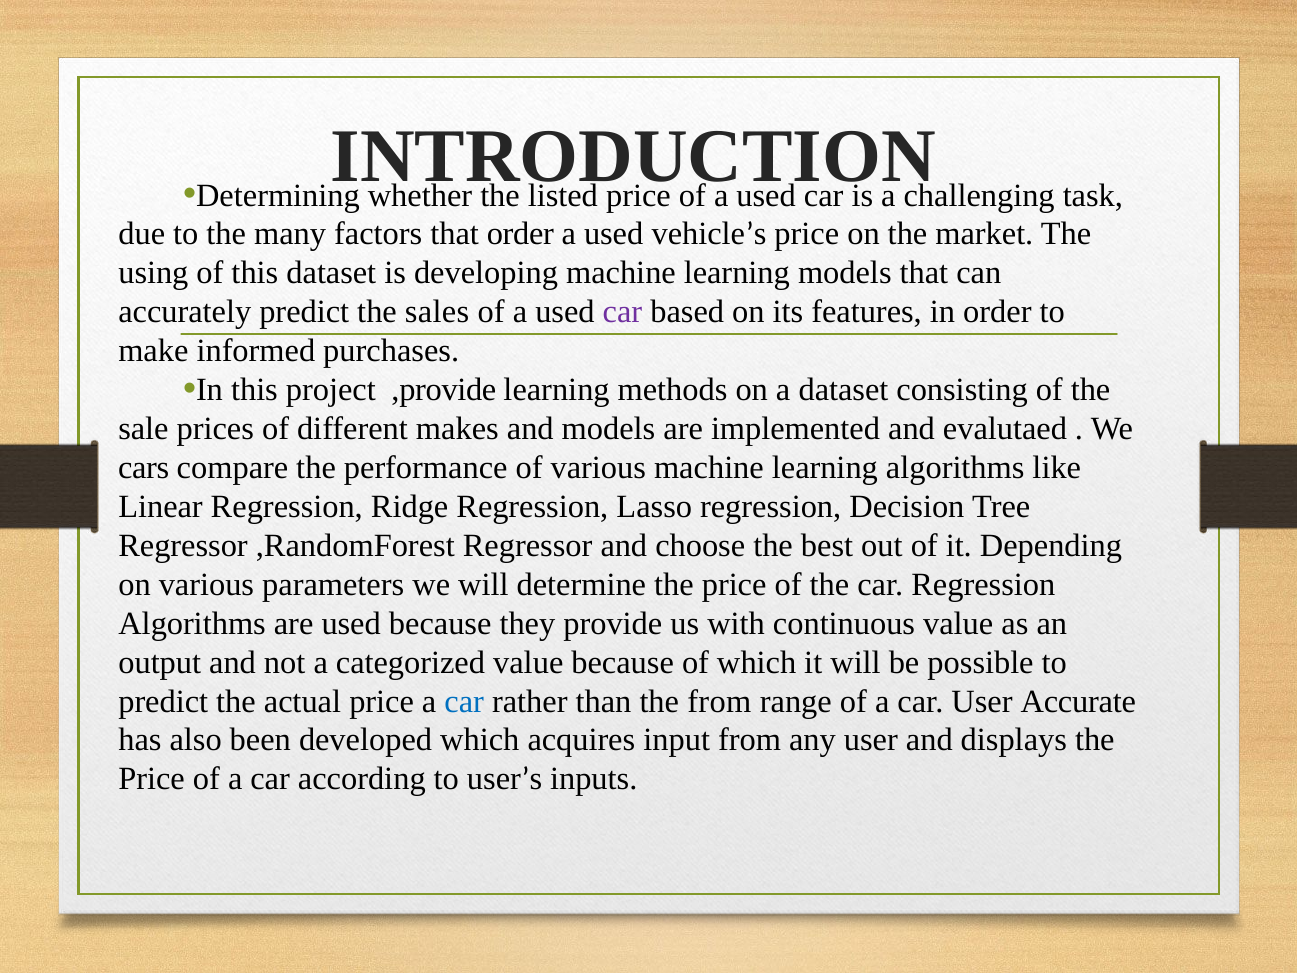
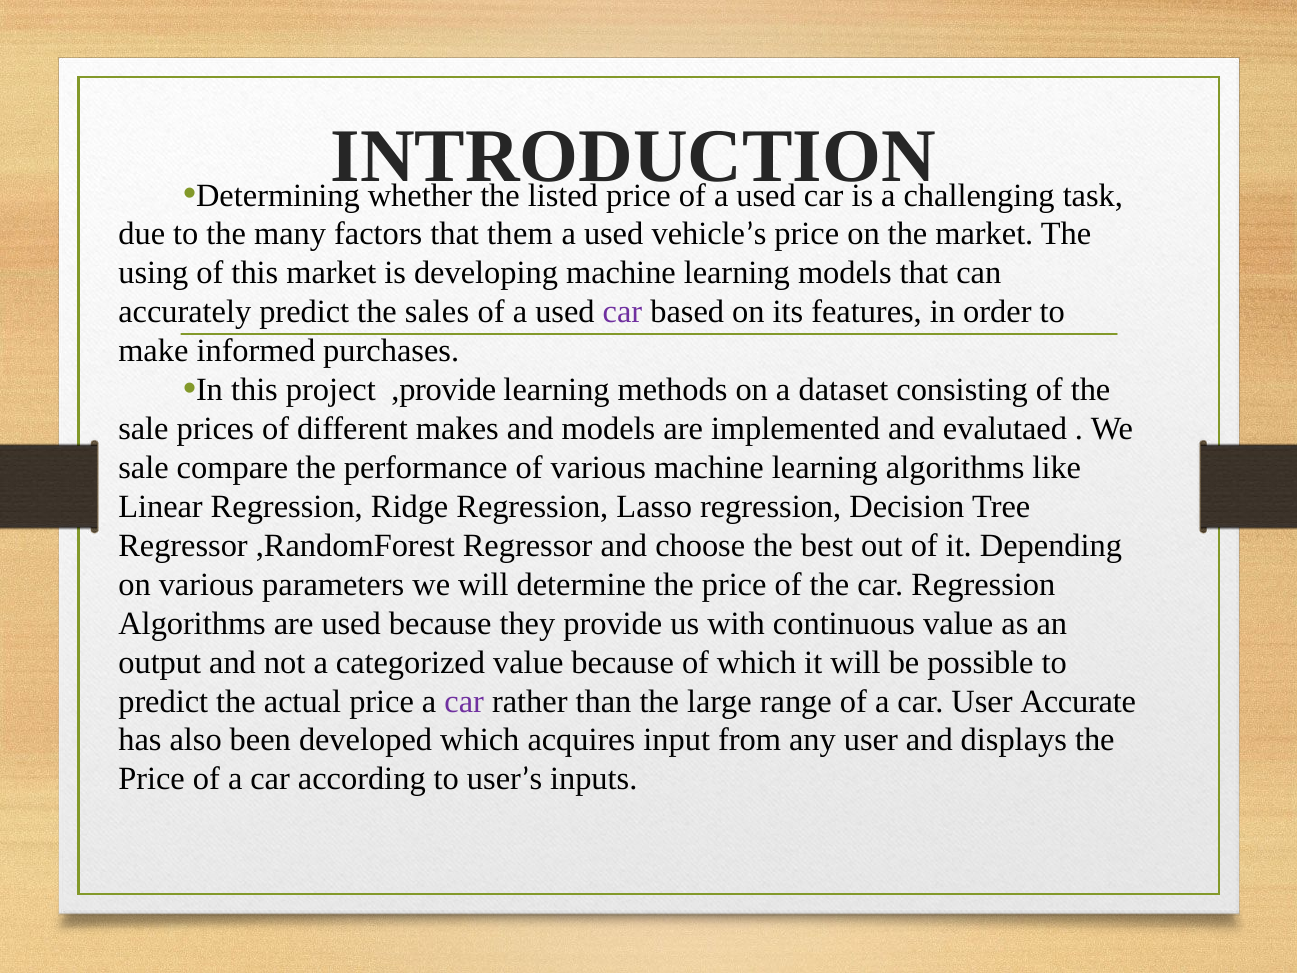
that order: order -> them
this dataset: dataset -> market
cars at (144, 468): cars -> sale
car at (464, 701) colour: blue -> purple
the from: from -> large
